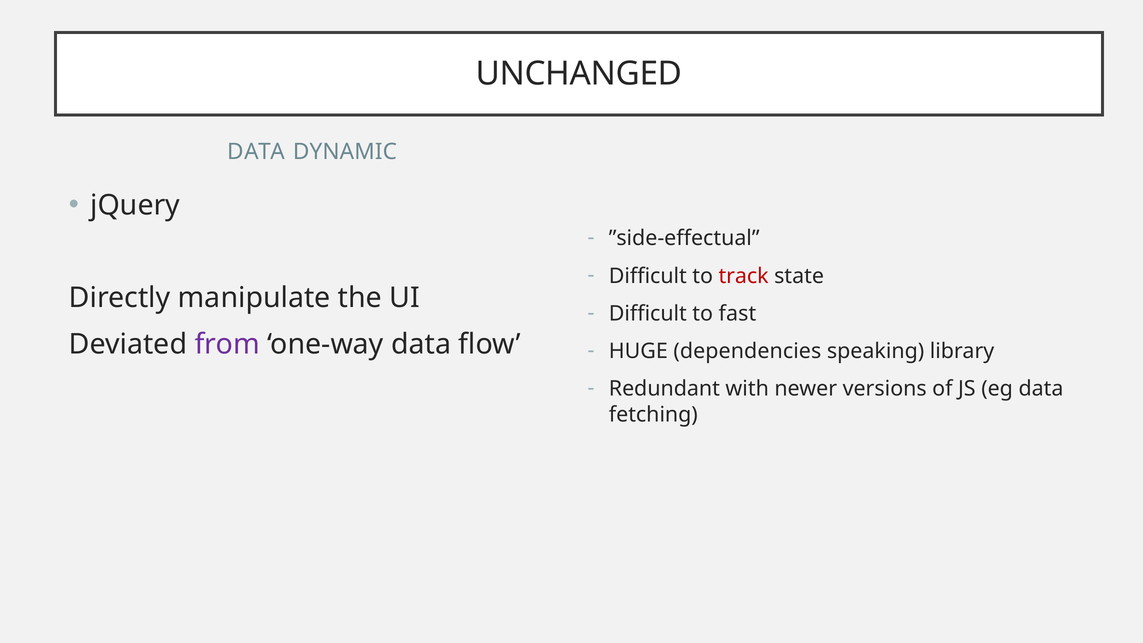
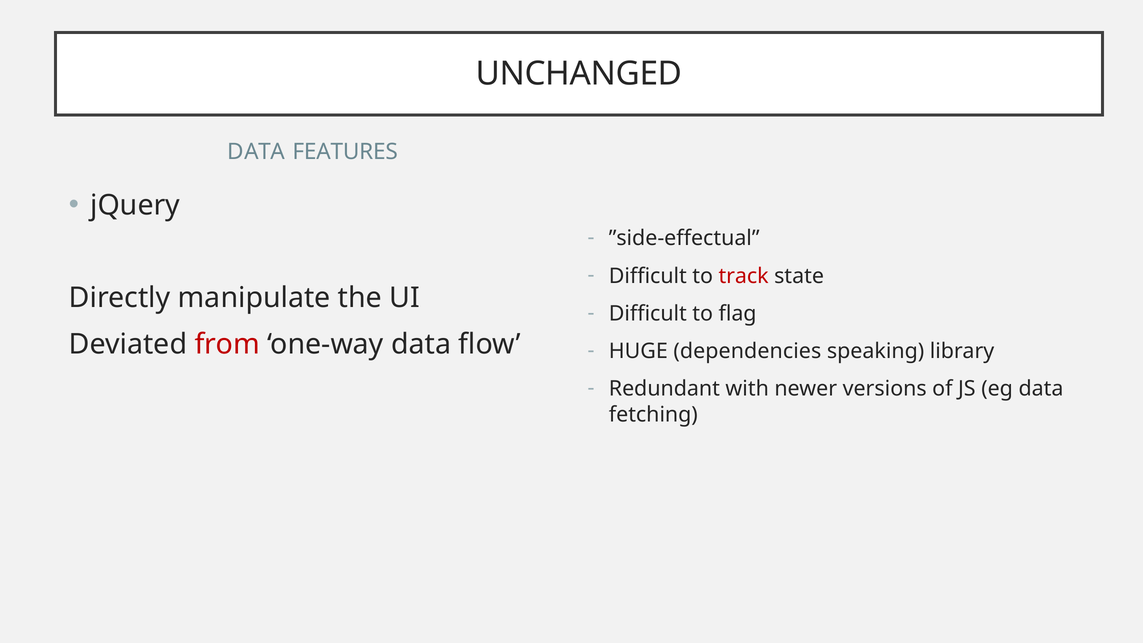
DYNAMIC: DYNAMIC -> FEATURES
fast: fast -> flag
from colour: purple -> red
